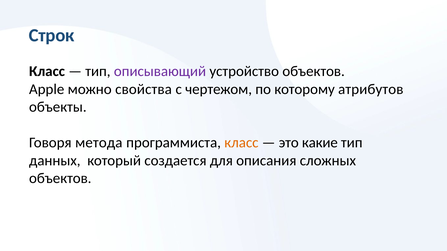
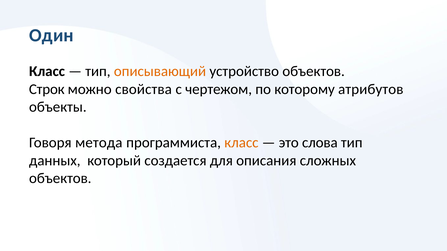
Строк: Строк -> Один
описывающий colour: purple -> orange
Apple: Apple -> Строк
какие: какие -> слова
